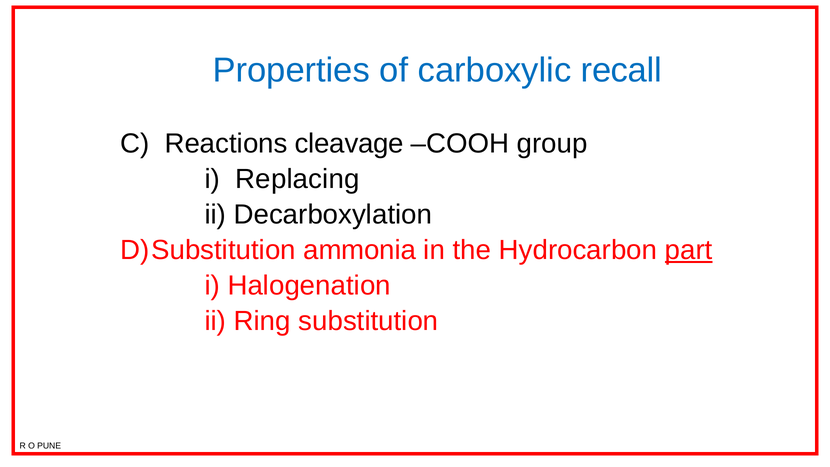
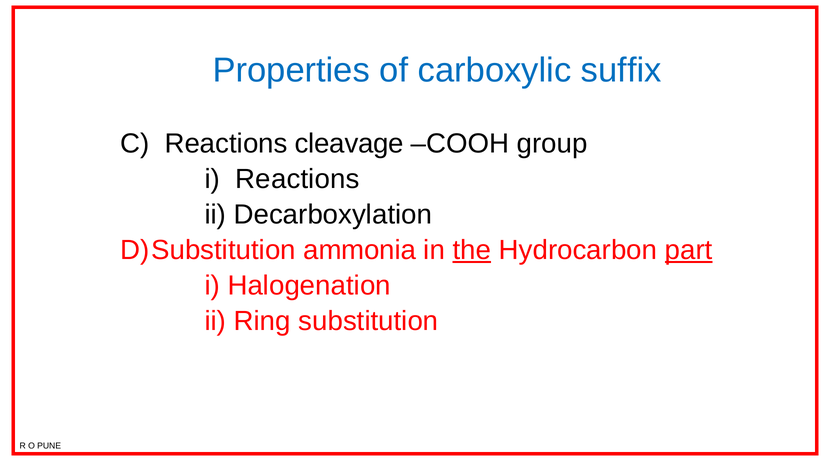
recall: recall -> suffix
i Replacing: Replacing -> Reactions
the underline: none -> present
